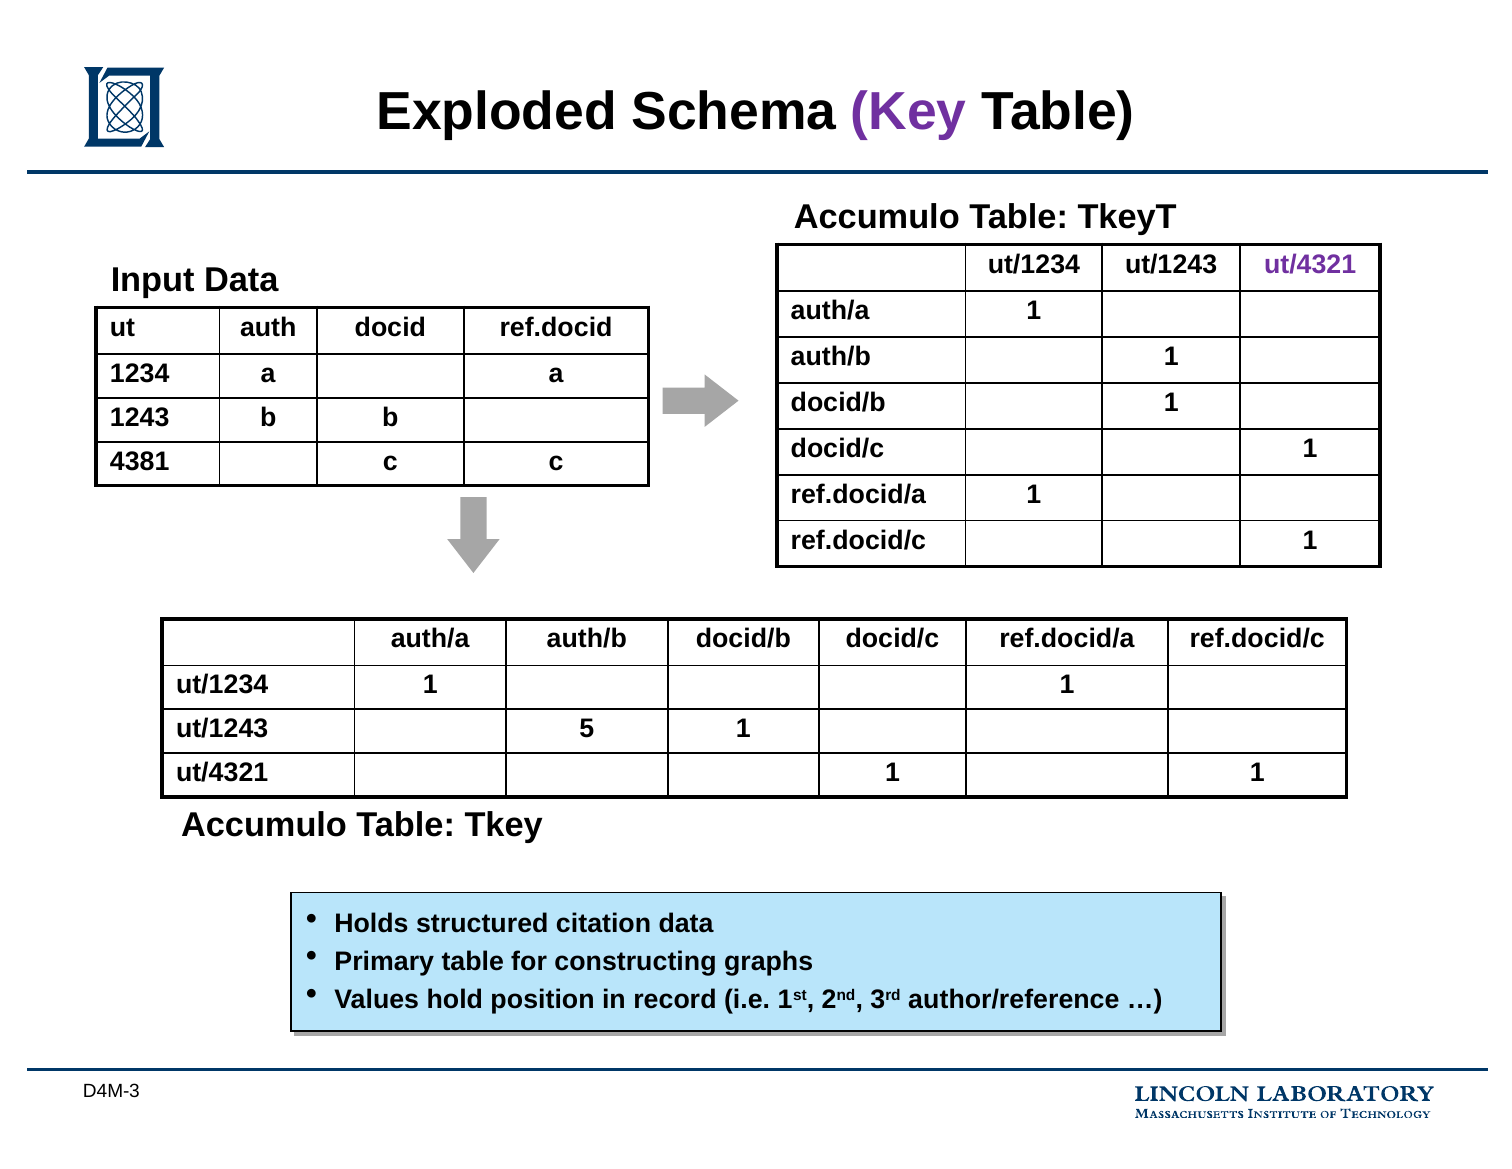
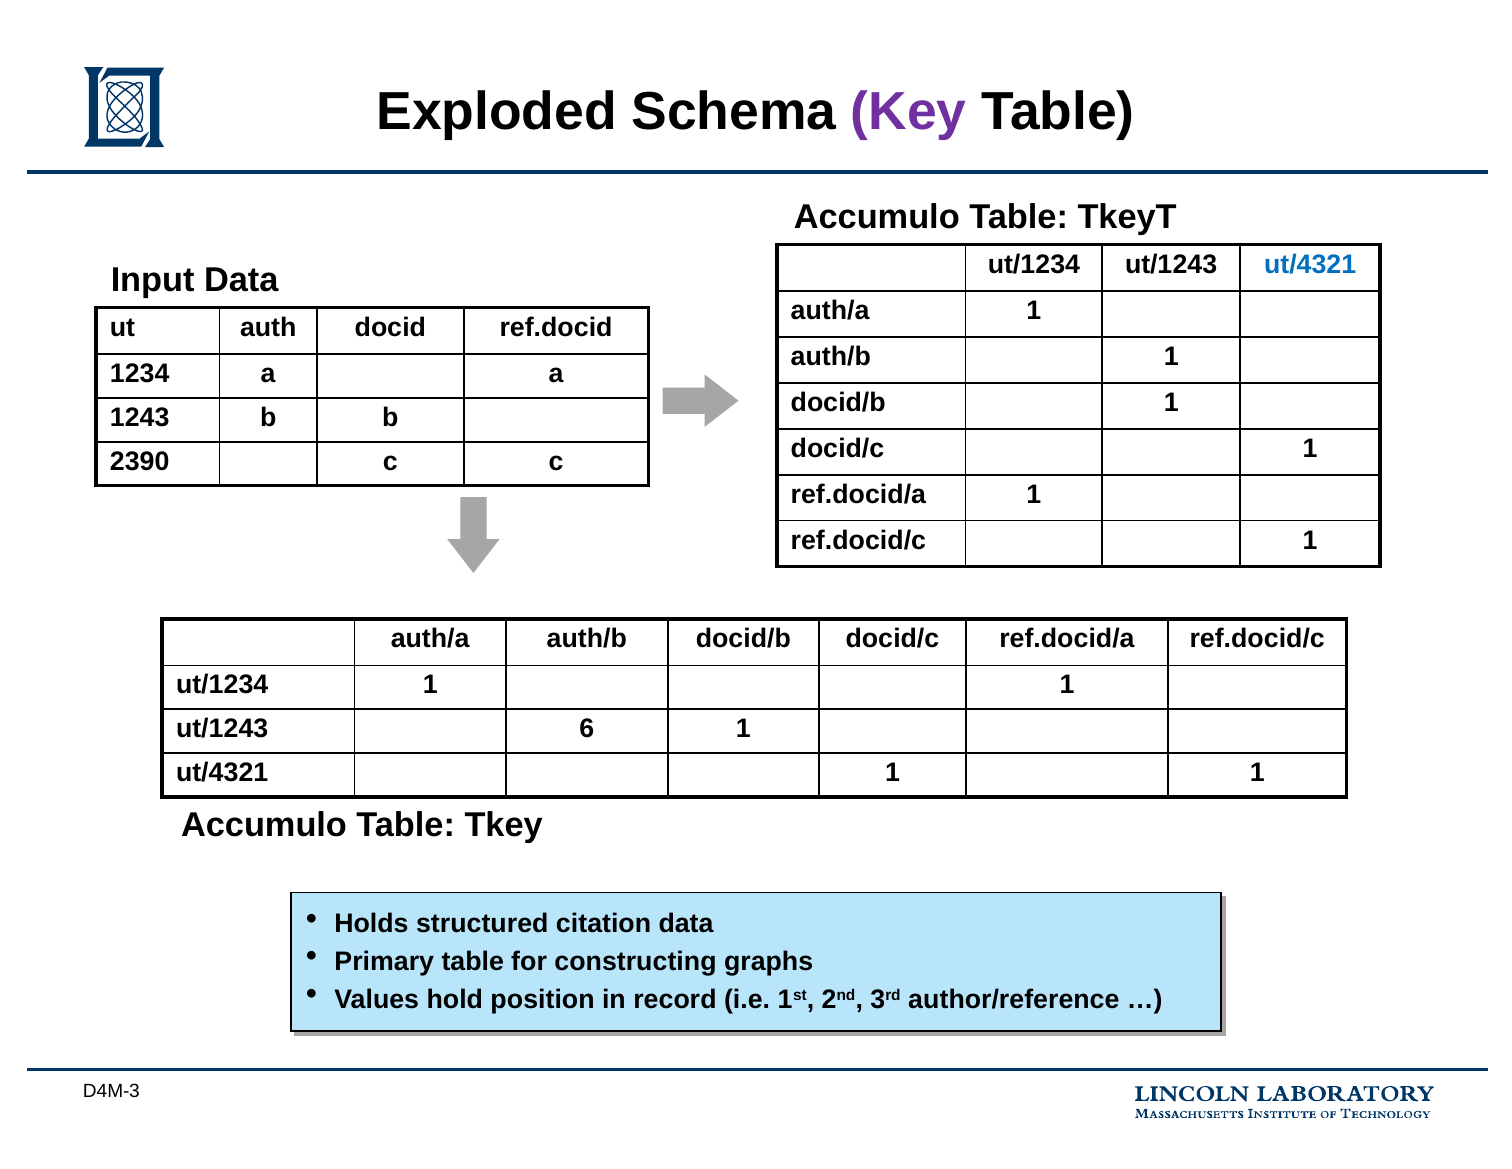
ut/4321 at (1310, 264) colour: purple -> blue
4381: 4381 -> 2390
5: 5 -> 6
